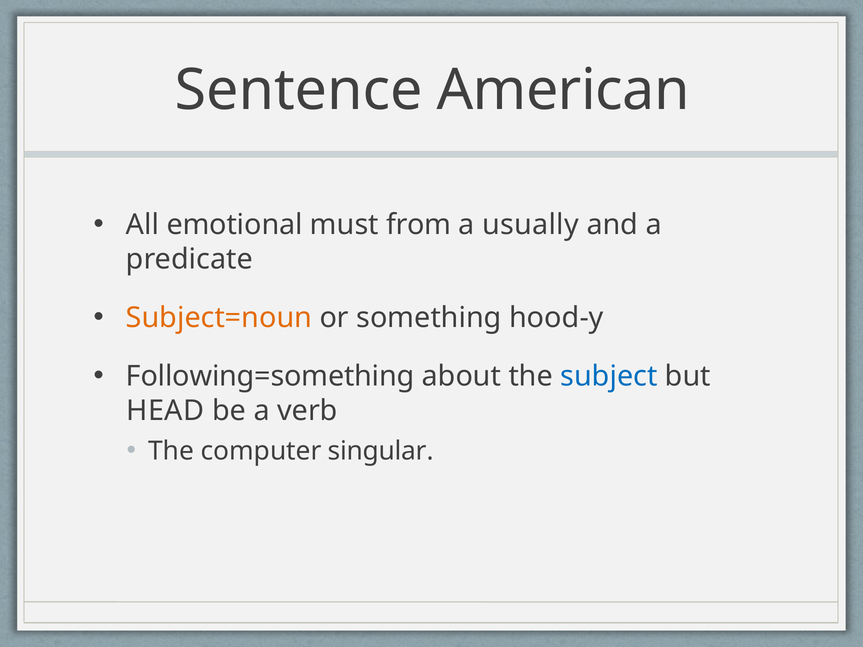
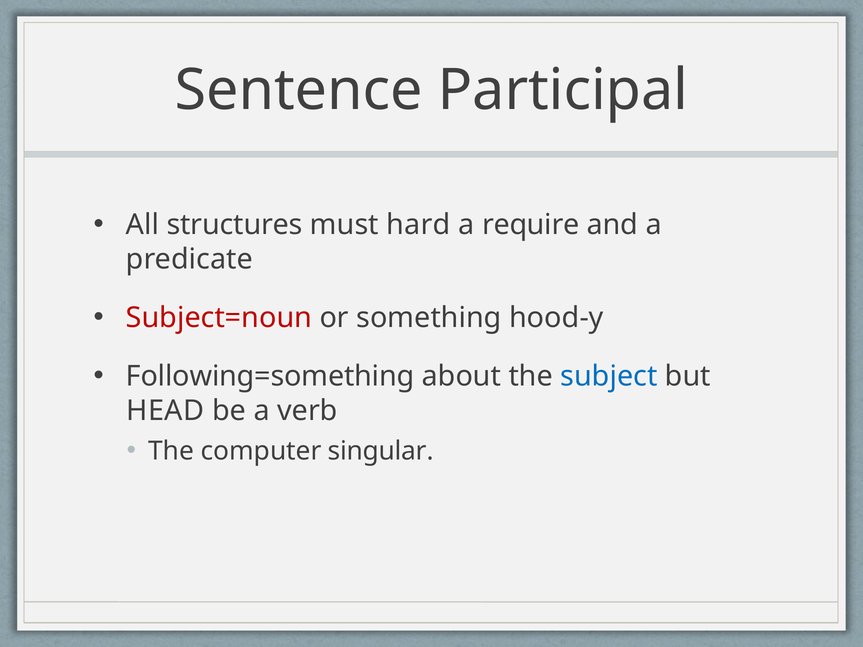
American: American -> Participal
emotional: emotional -> structures
from: from -> hard
usually: usually -> require
Subject=noun colour: orange -> red
